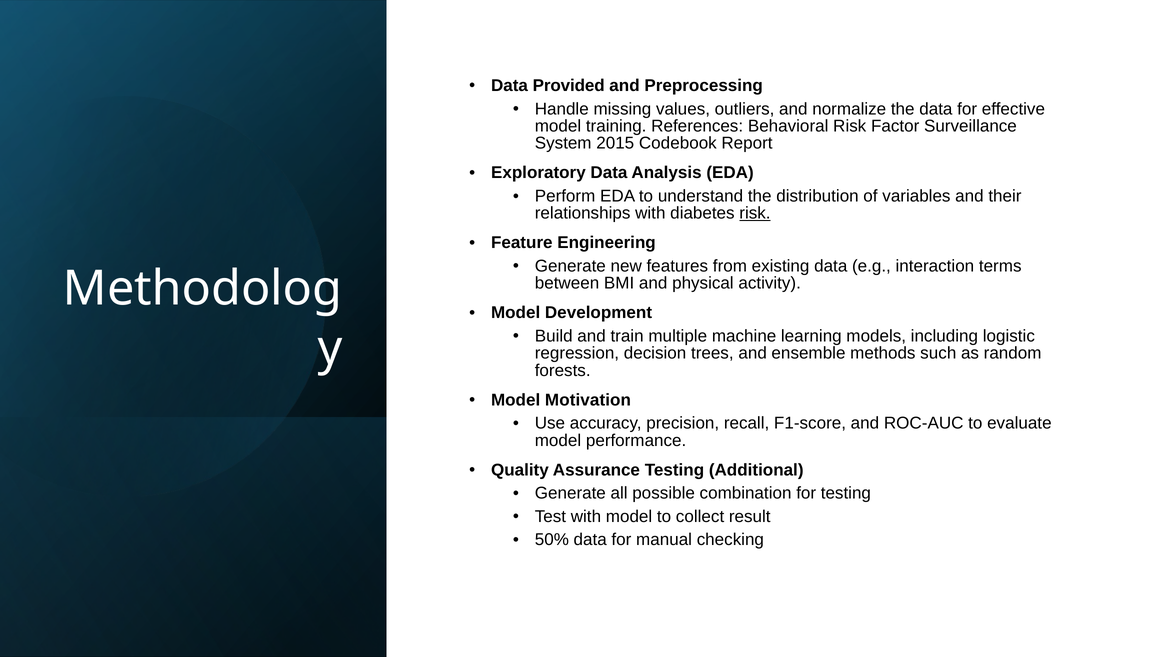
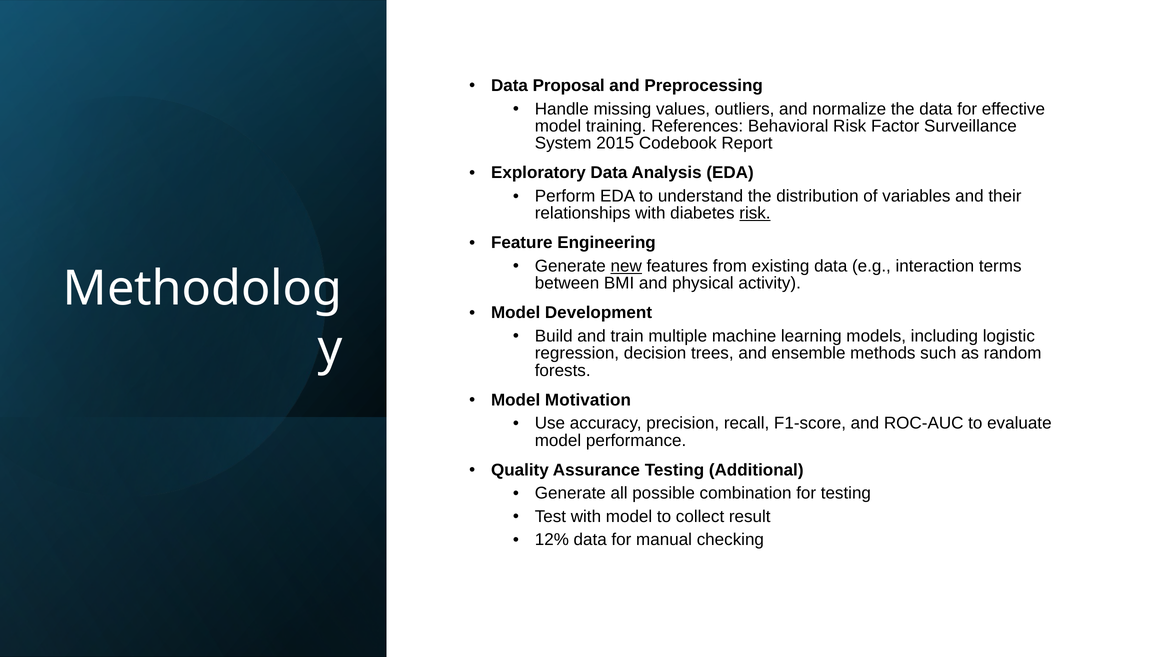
Provided: Provided -> Proposal
new underline: none -> present
50%: 50% -> 12%
